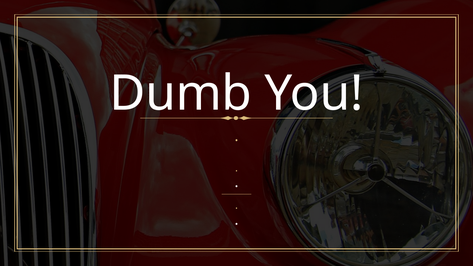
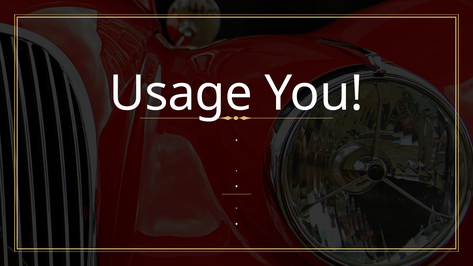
Dumb: Dumb -> Usage
